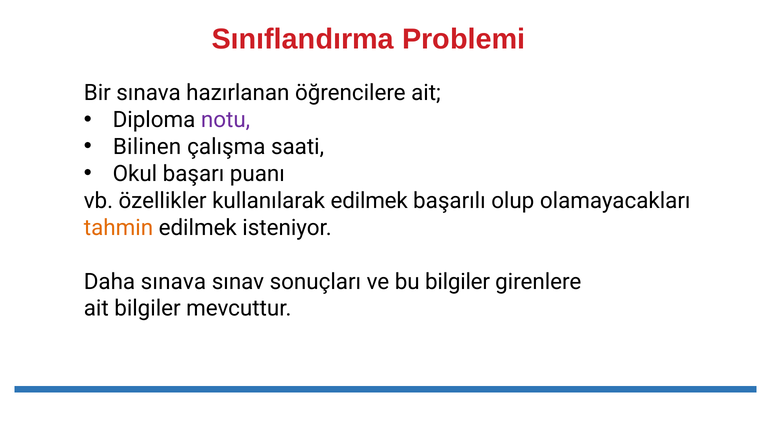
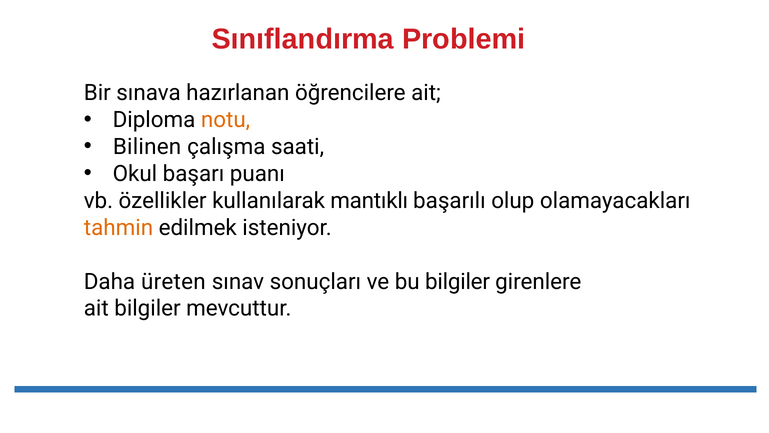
notu colour: purple -> orange
kullanılarak edilmek: edilmek -> mantıklı
Daha sınava: sınava -> üreten
